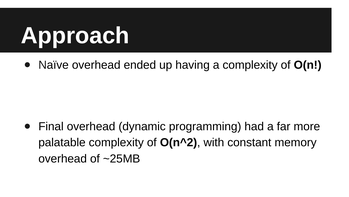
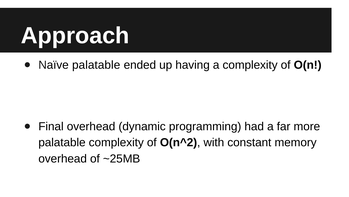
Naïve overhead: overhead -> palatable
